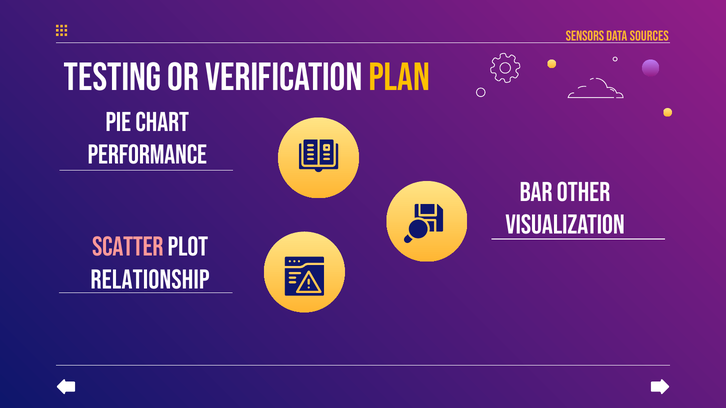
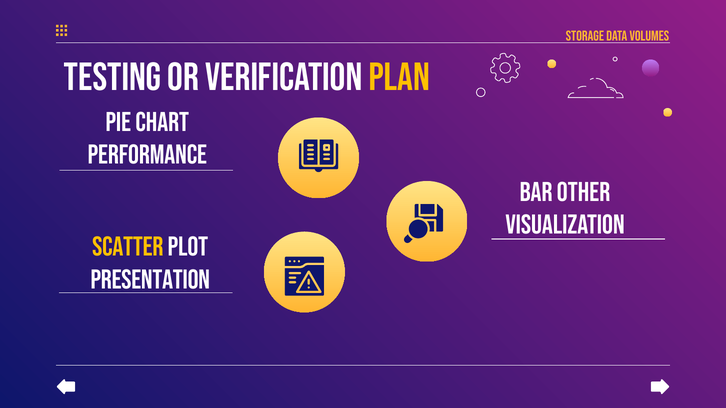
Sensors: Sensors -> Storage
SOURCES: SOURCES -> VOLUMES
Scatter colour: pink -> yellow
Relationship: Relationship -> Presentation
